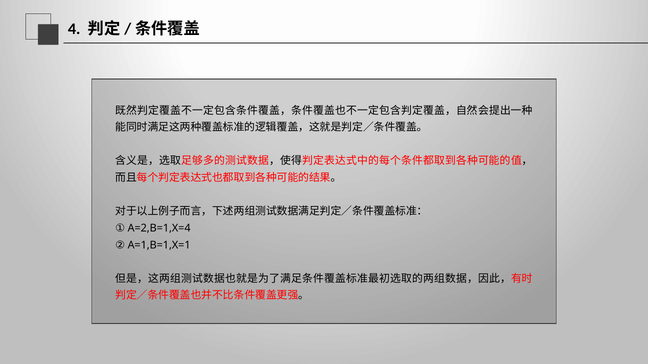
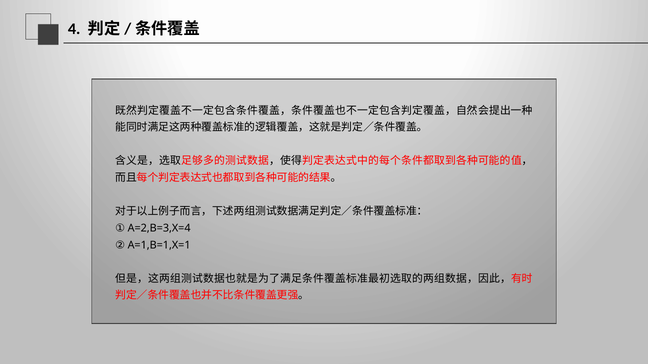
A=2,B=1,X=4: A=2,B=1,X=4 -> A=2,B=3,X=4
